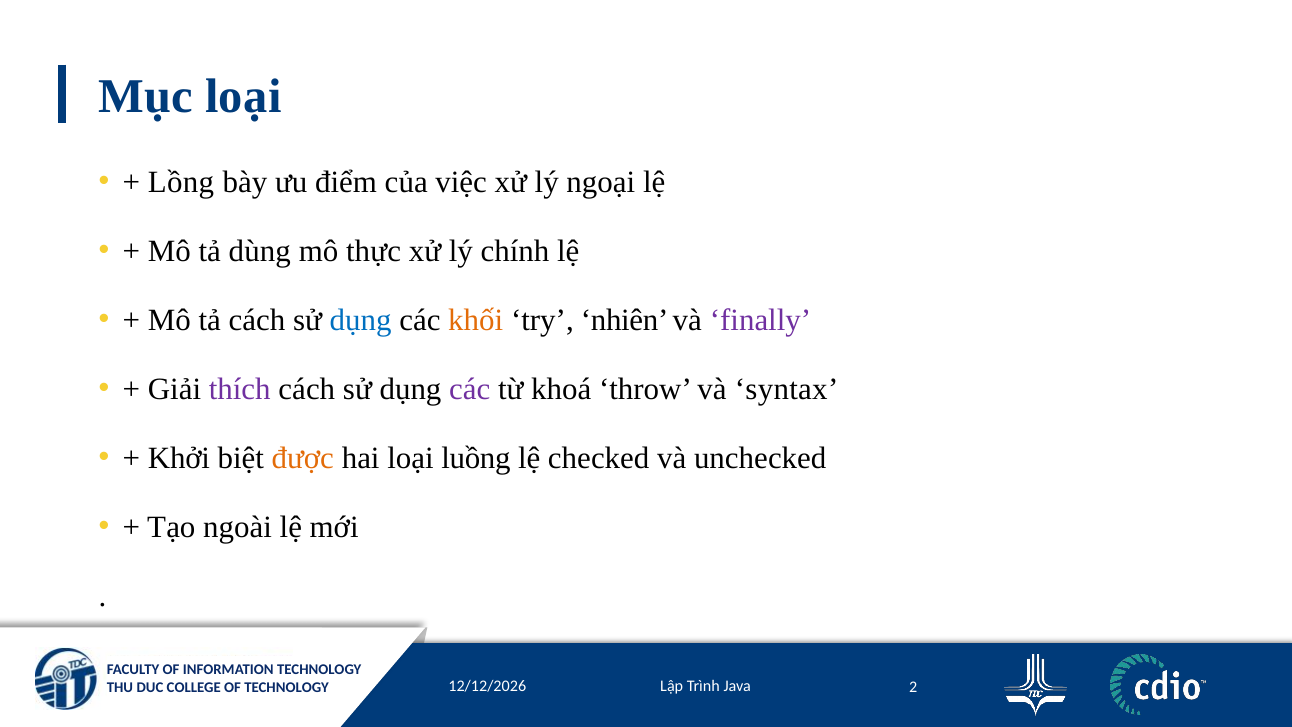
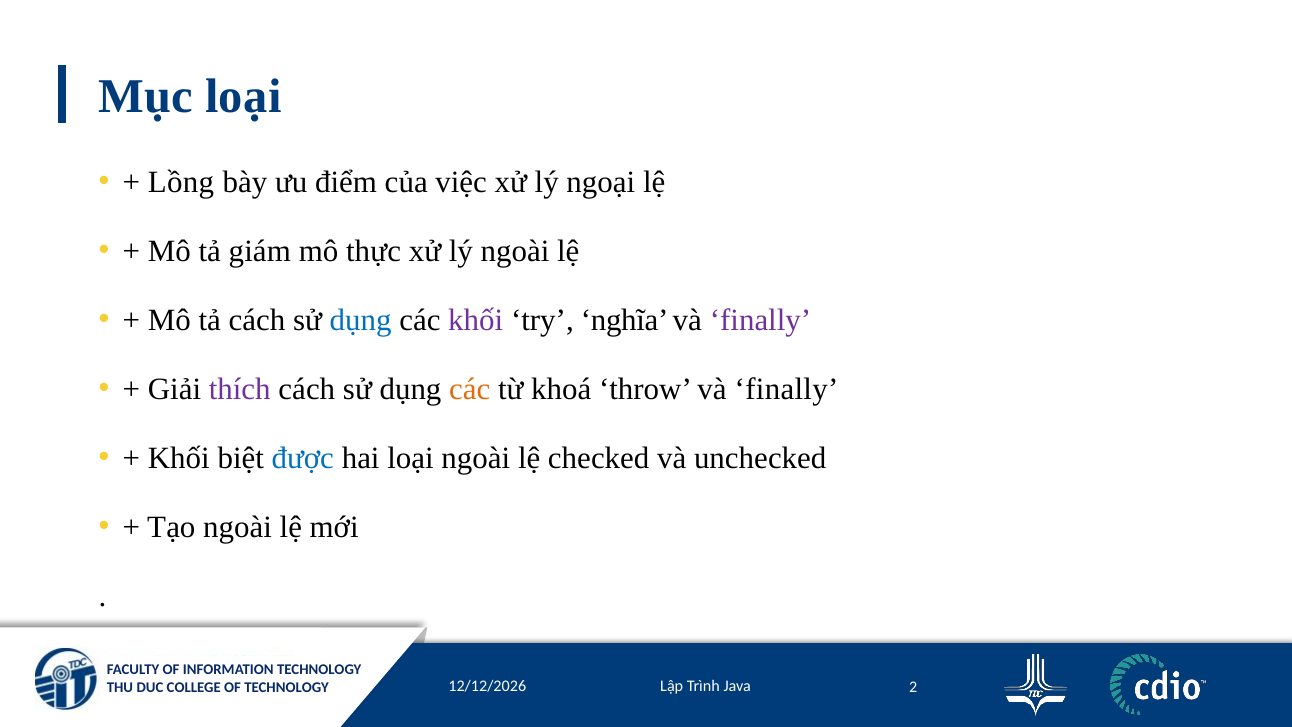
dùng: dùng -> giám
lý chính: chính -> ngoài
khối at (476, 320) colour: orange -> purple
nhiên: nhiên -> nghĩa
các at (470, 389) colour: purple -> orange
throw và syntax: syntax -> finally
Khởi at (179, 458): Khởi -> Khối
được colour: orange -> blue
loại luồng: luồng -> ngoài
